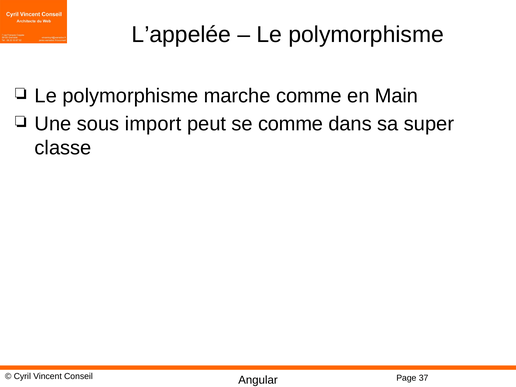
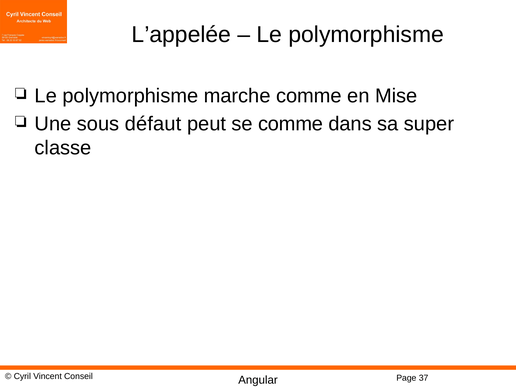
Main: Main -> Mise
import: import -> défaut
